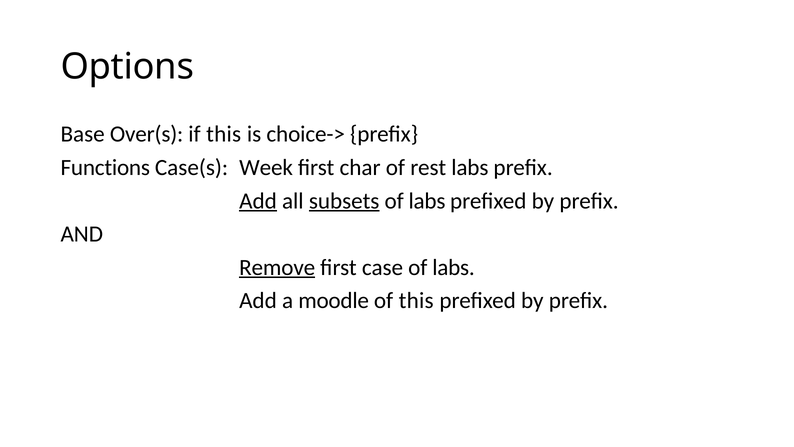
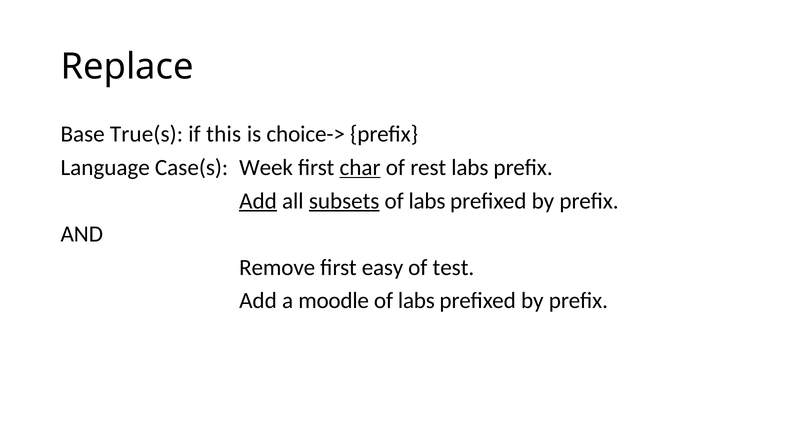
Options: Options -> Replace
Over(s: Over(s -> True(s
Functions: Functions -> Language
char underline: none -> present
Remove underline: present -> none
case: case -> easy
labs at (454, 267): labs -> test
this at (416, 300): this -> labs
